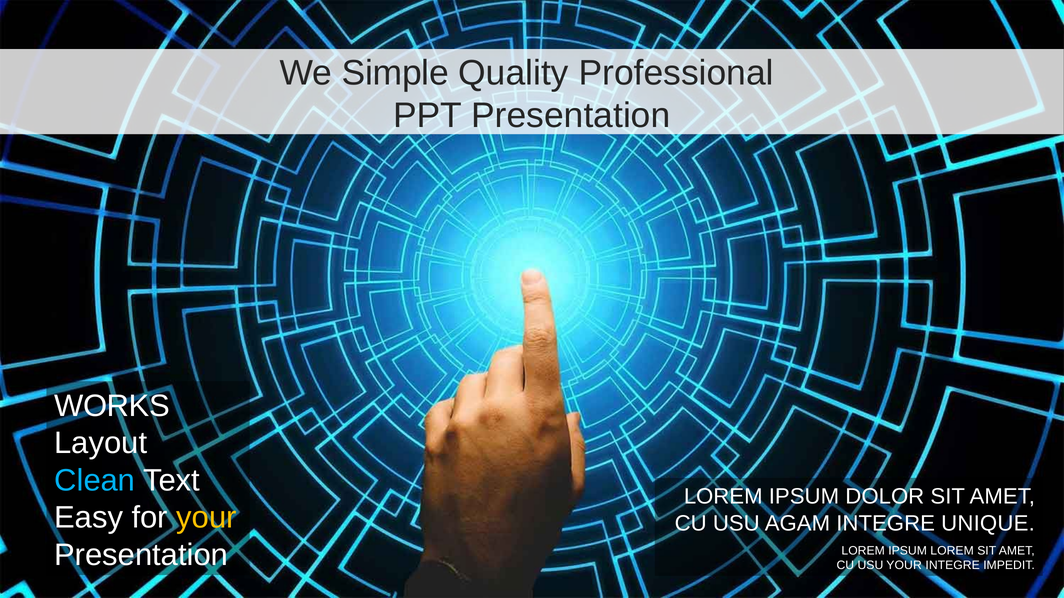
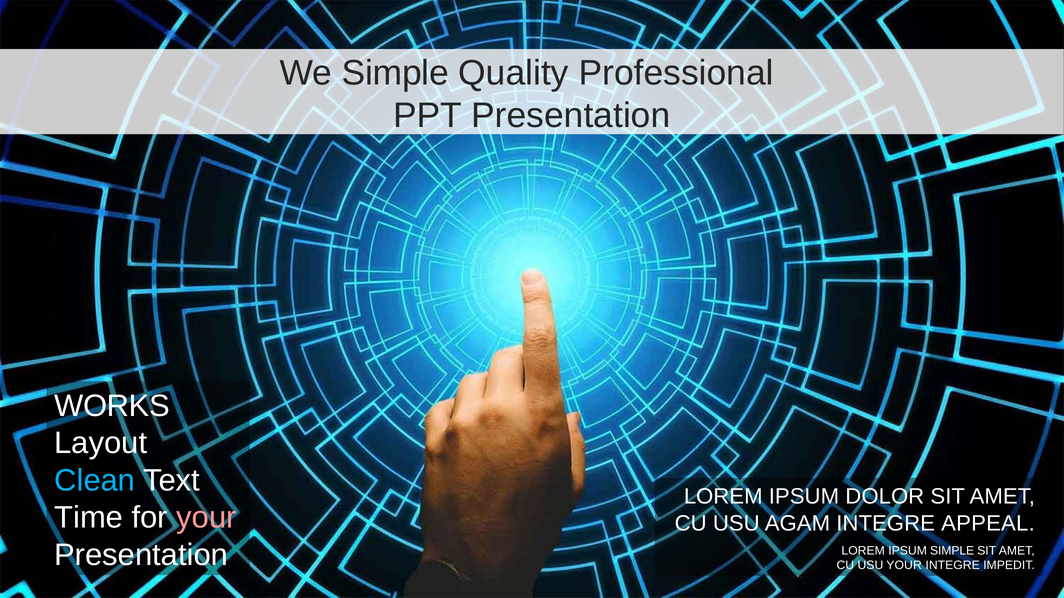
Easy: Easy -> Time
your at (206, 518) colour: yellow -> pink
UNIQUE: UNIQUE -> APPEAL
IPSUM LOREM: LOREM -> SIMPLE
